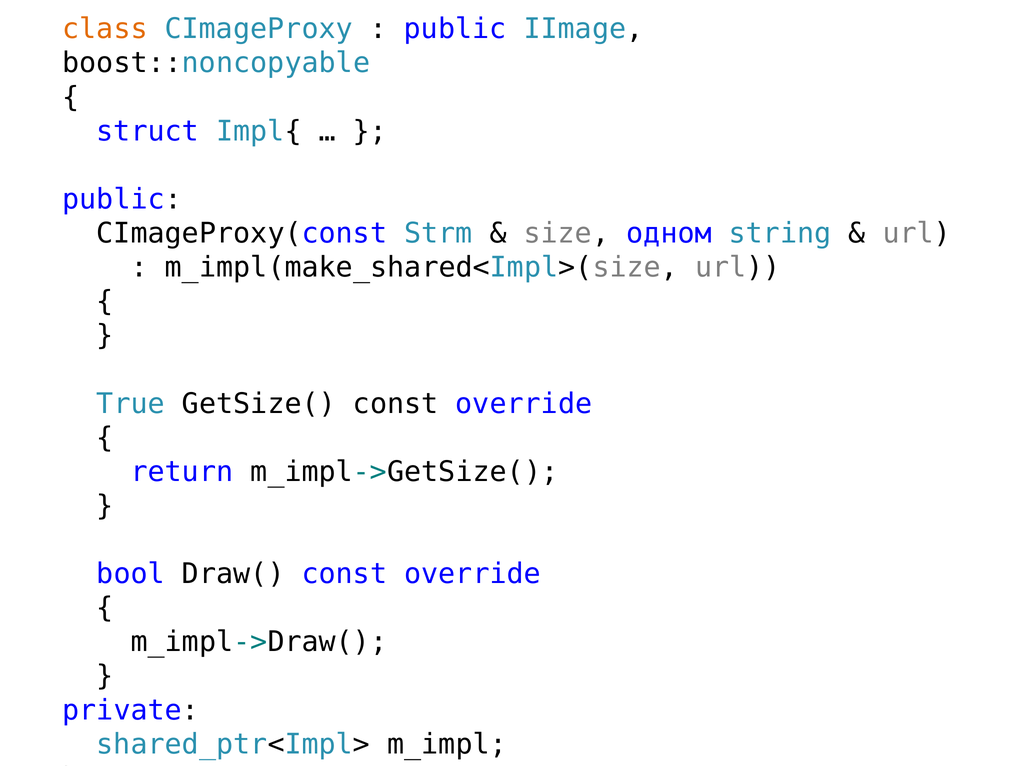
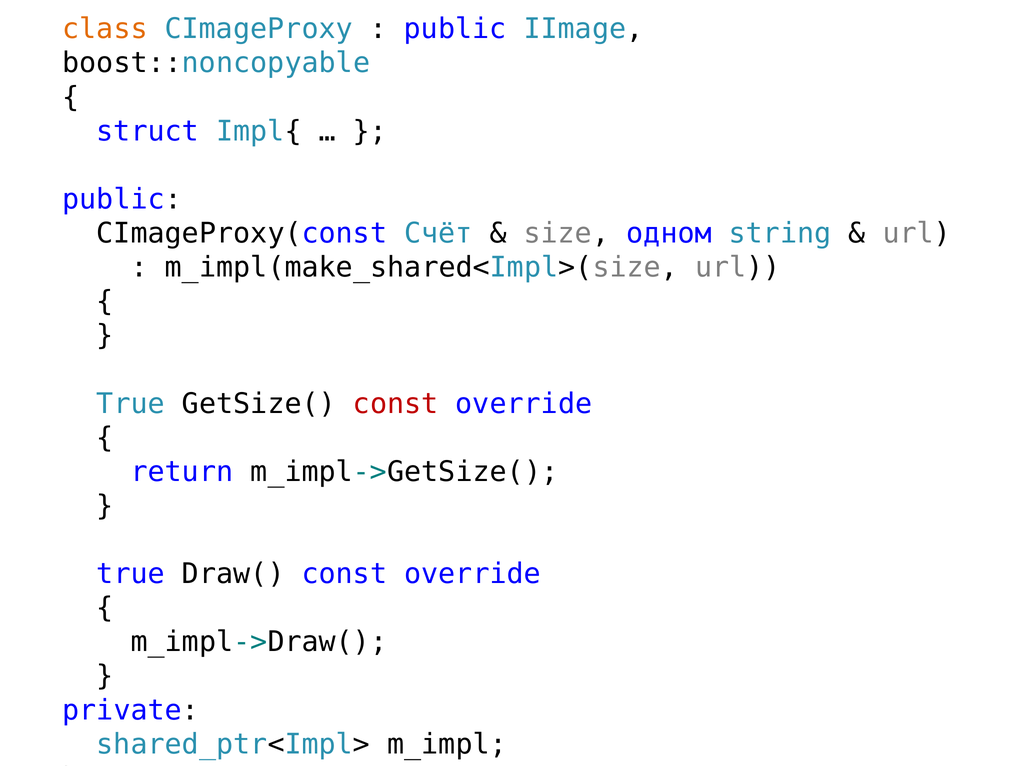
Strm: Strm -> Счёт
const at (396, 404) colour: black -> red
bool at (131, 574): bool -> true
